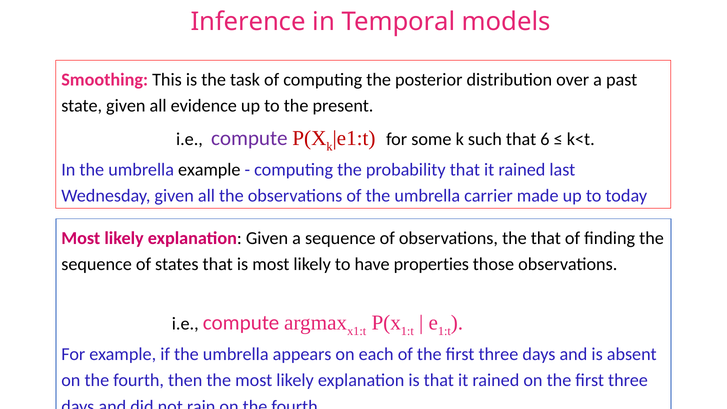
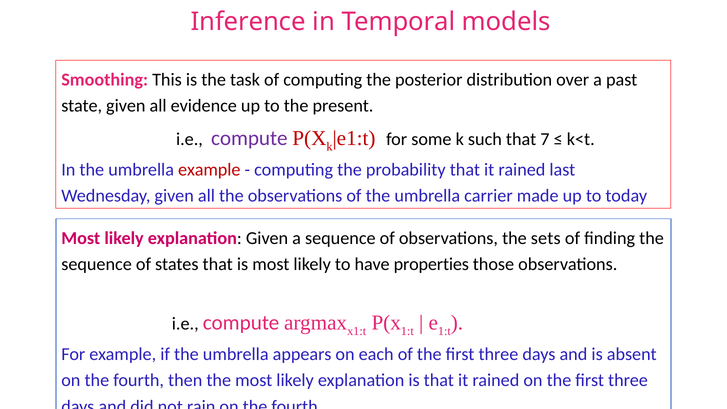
6: 6 -> 7
example at (209, 170) colour: black -> red
the that: that -> sets
